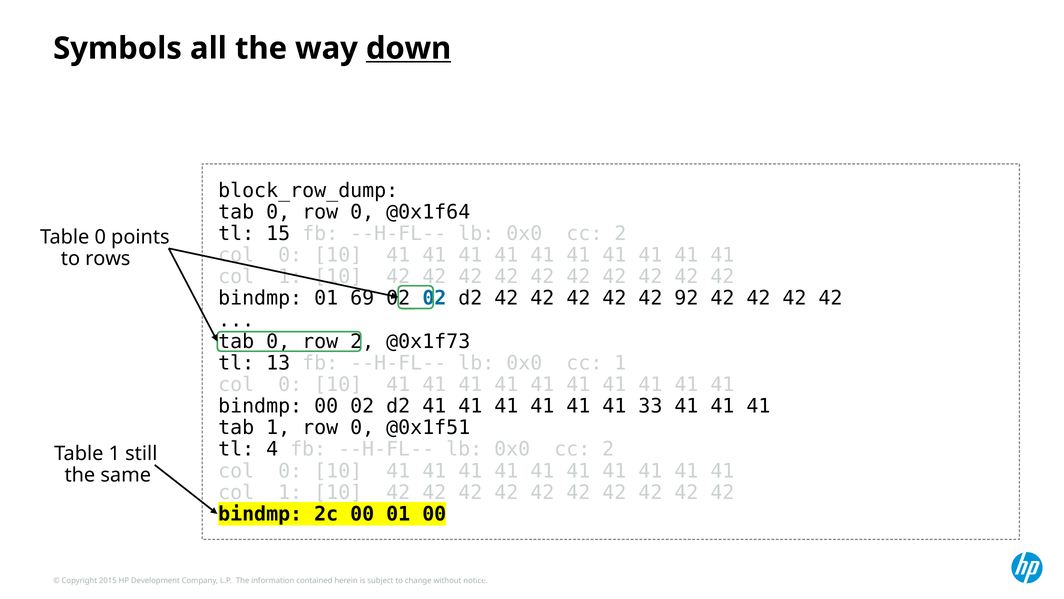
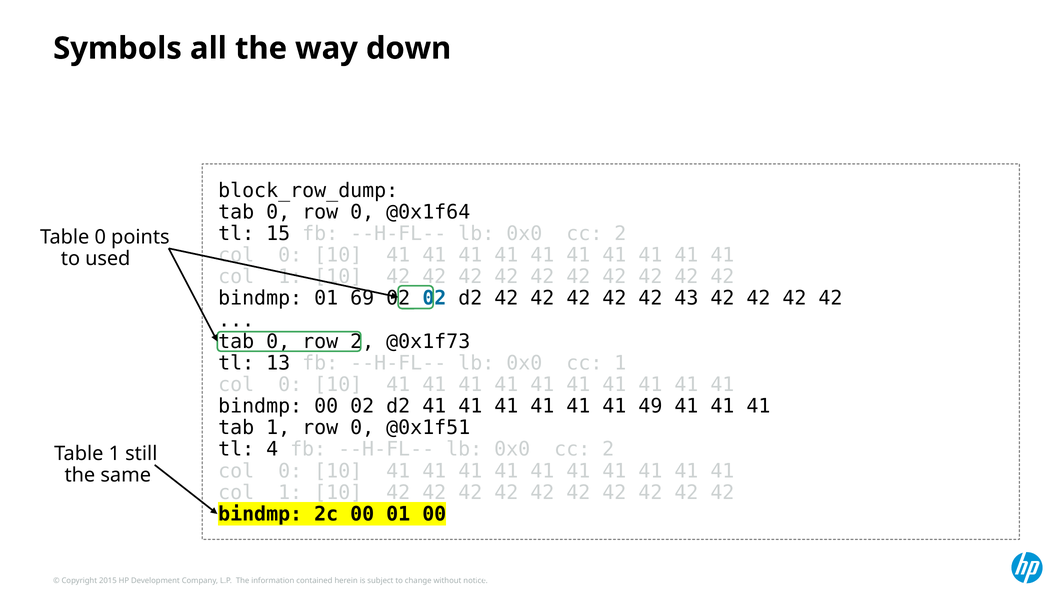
down underline: present -> none
rows: rows -> used
92: 92 -> 43
33: 33 -> 49
